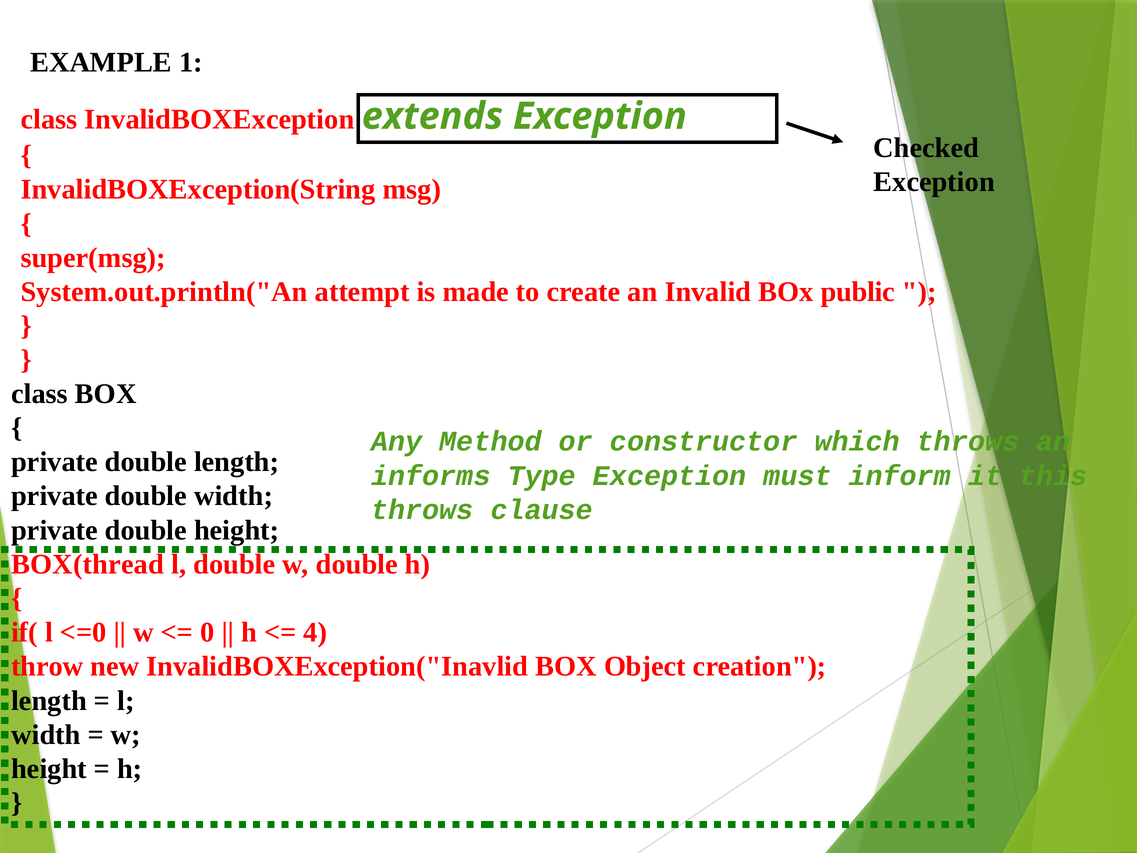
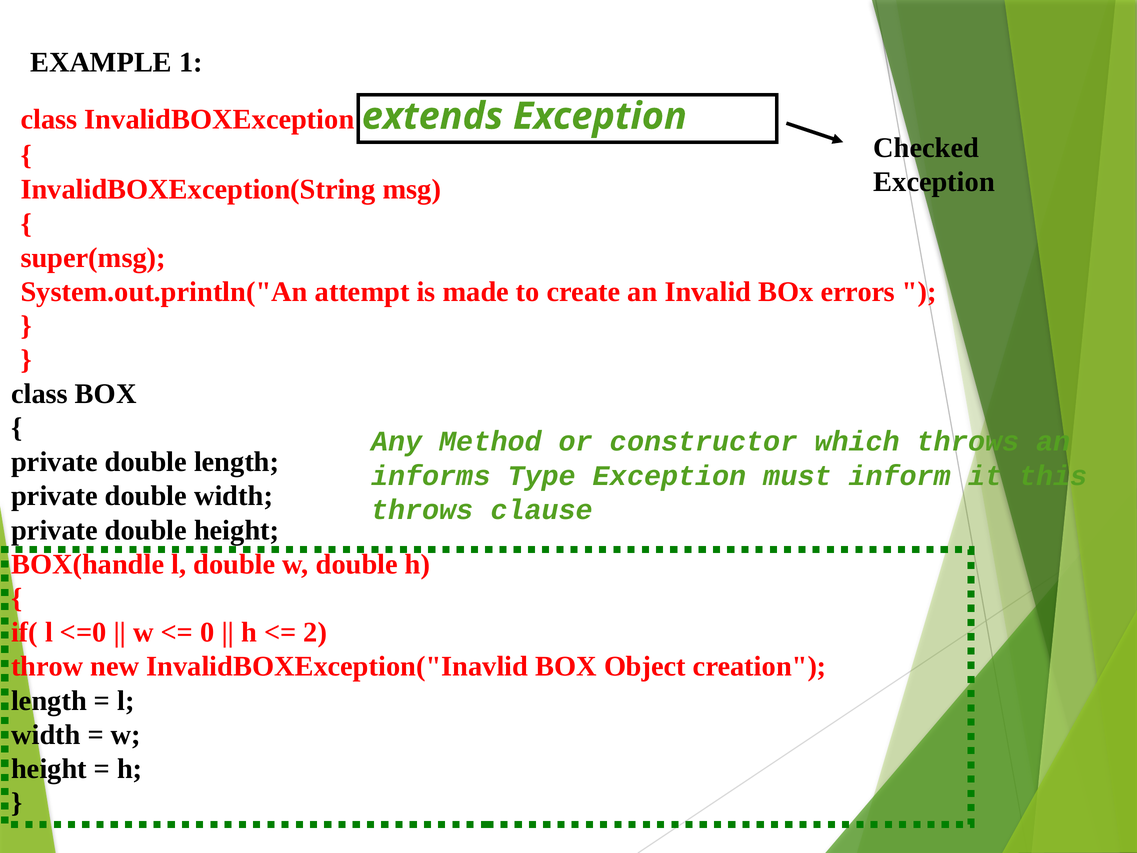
public: public -> errors
BOX(thread: BOX(thread -> BOX(handle
4: 4 -> 2
